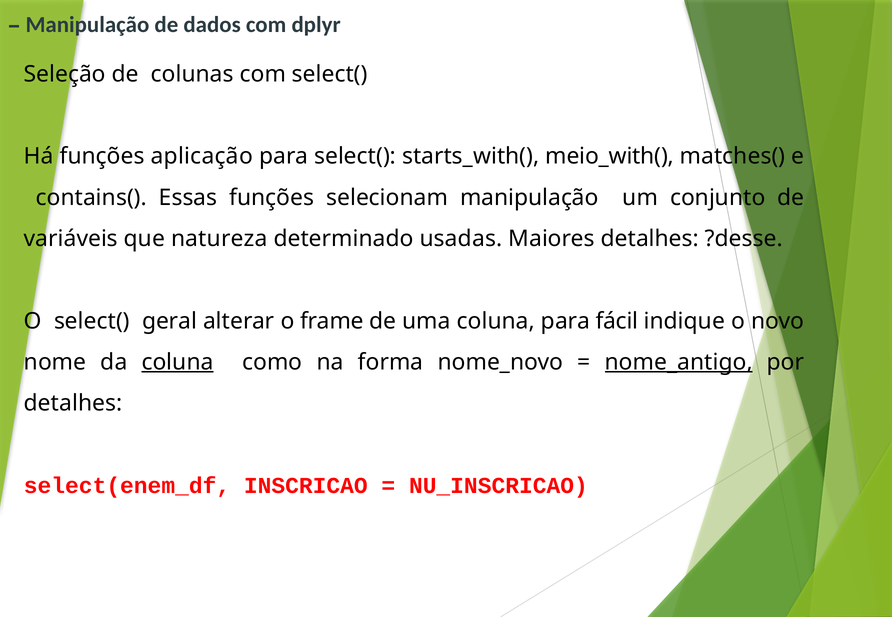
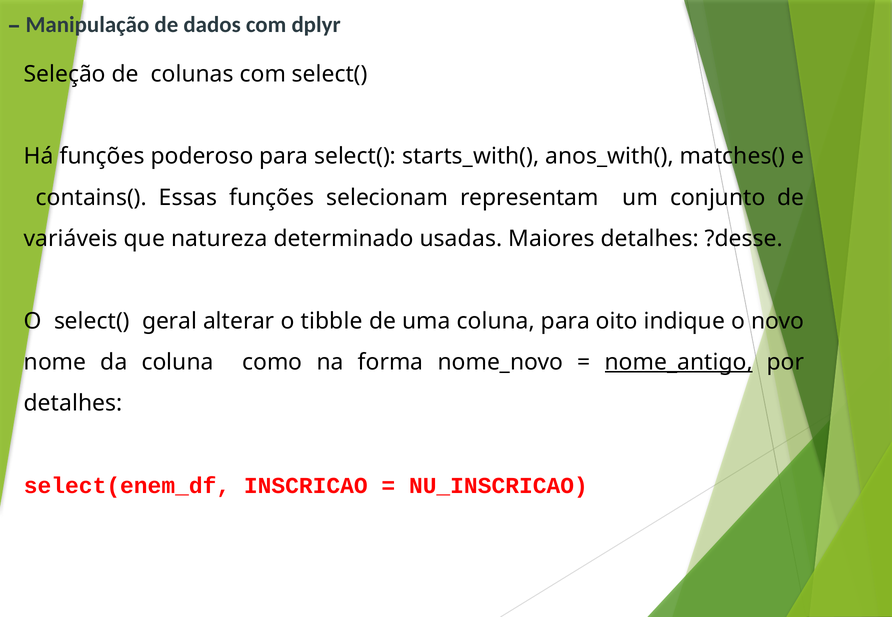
aplicação: aplicação -> poderoso
meio_with(: meio_with( -> anos_with(
selecionam manipulação: manipulação -> representam
frame: frame -> tibble
fácil: fácil -> oito
coluna at (178, 362) underline: present -> none
